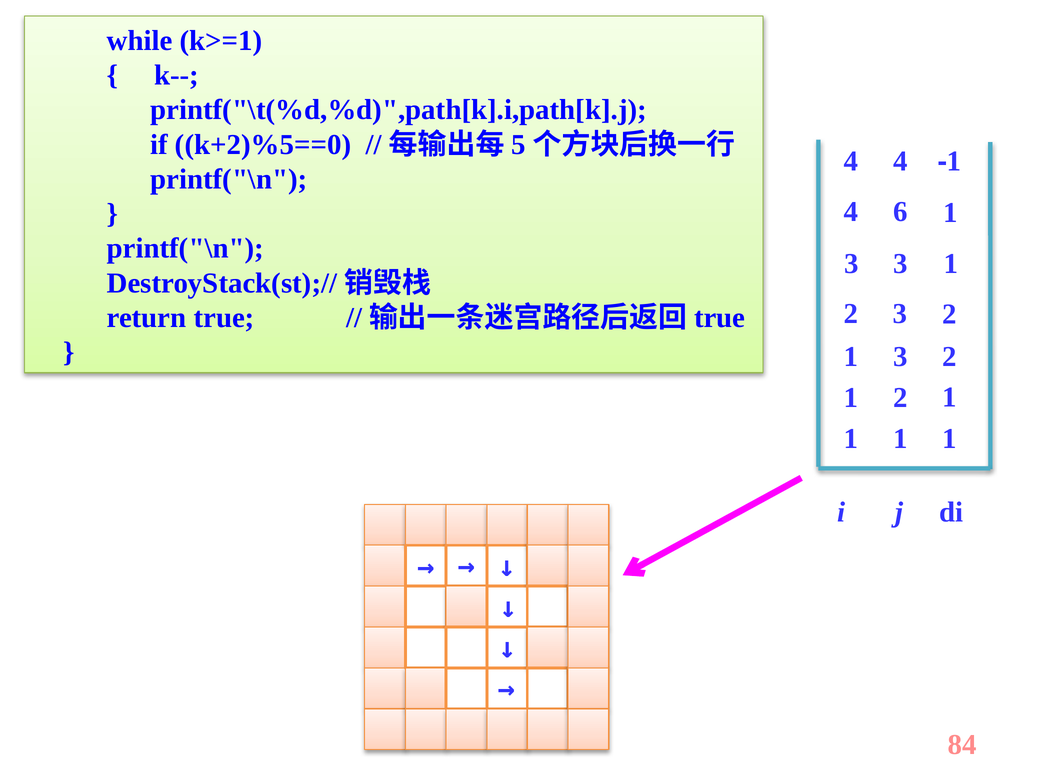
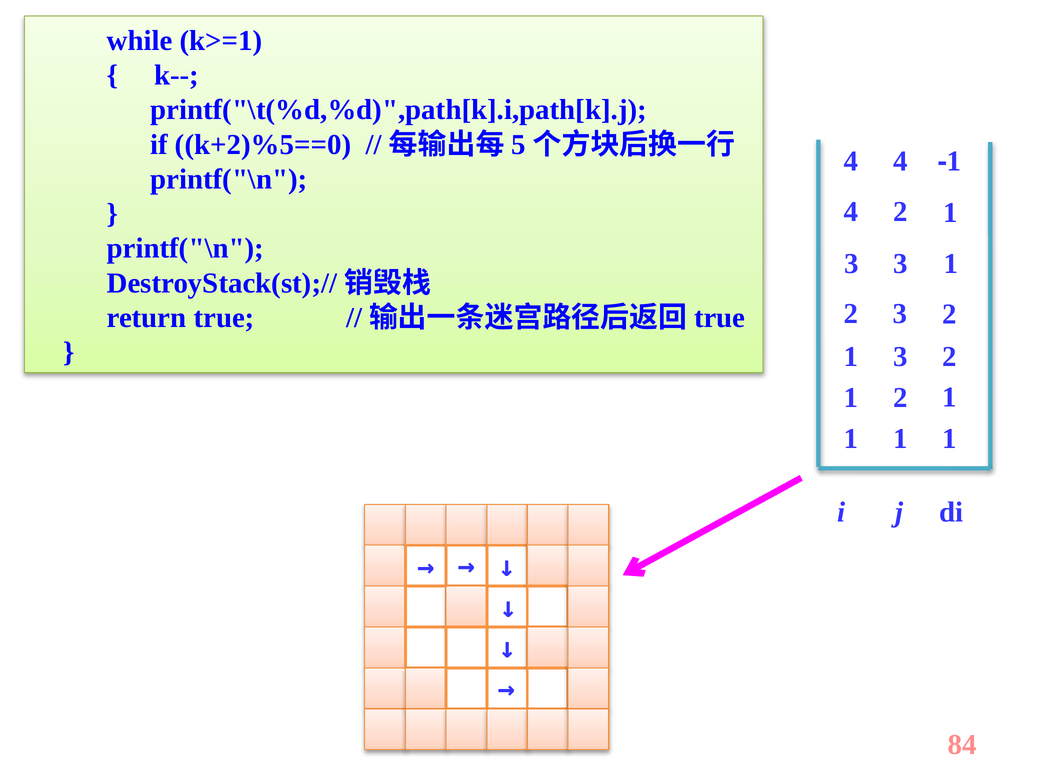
4 6: 6 -> 2
